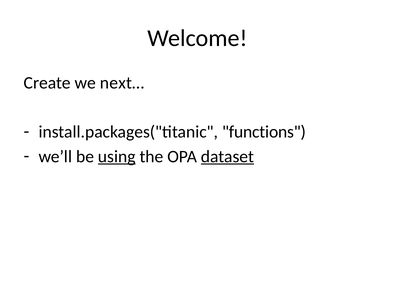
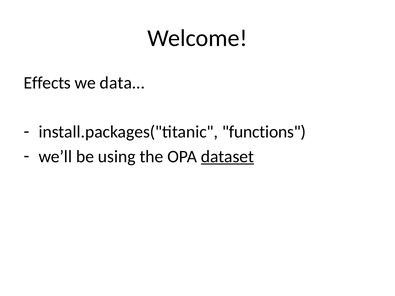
Create: Create -> Effects
next…: next… -> data…
using underline: present -> none
